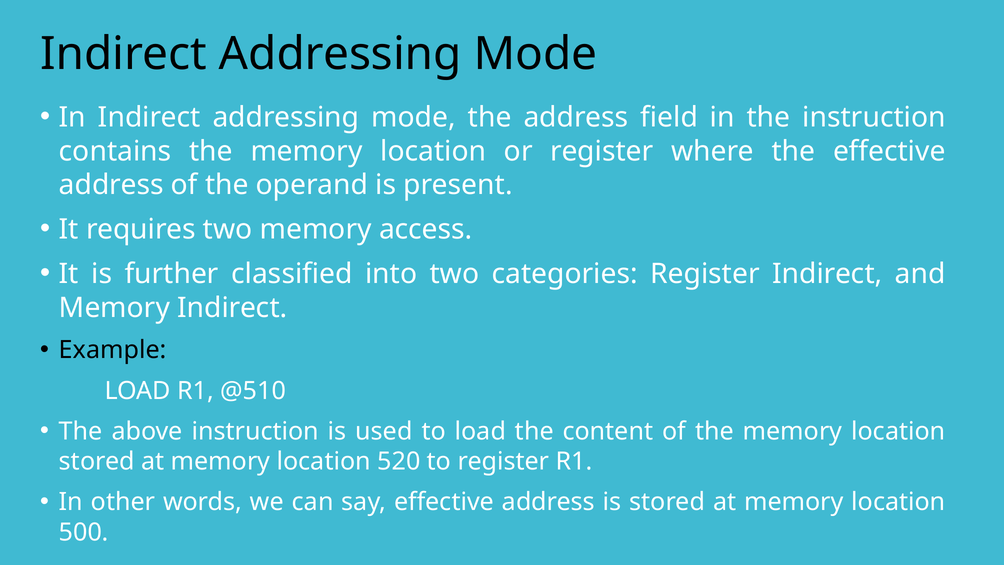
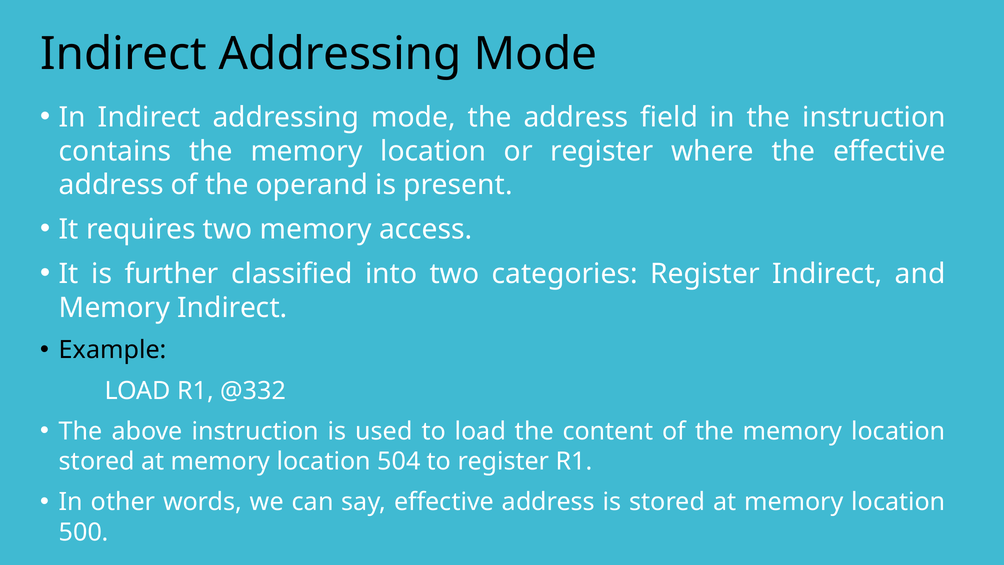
@510: @510 -> @332
520: 520 -> 504
